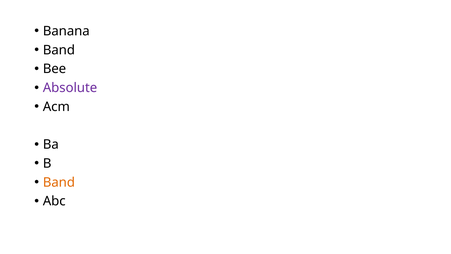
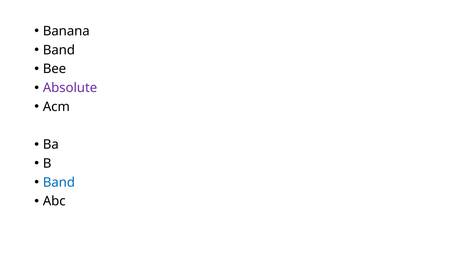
Band at (59, 182) colour: orange -> blue
